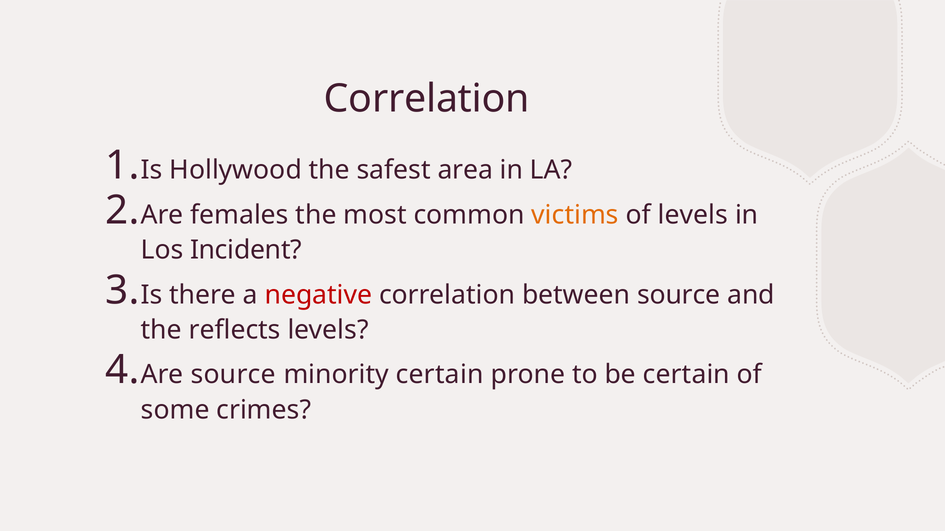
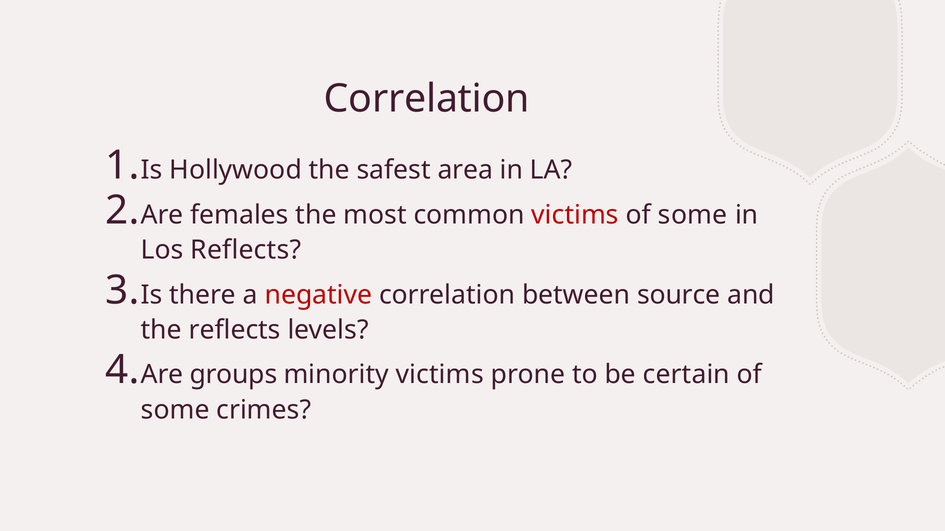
victims at (575, 215) colour: orange -> red
levels at (693, 215): levels -> some
Los Incident: Incident -> Reflects
Are source: source -> groups
minority certain: certain -> victims
